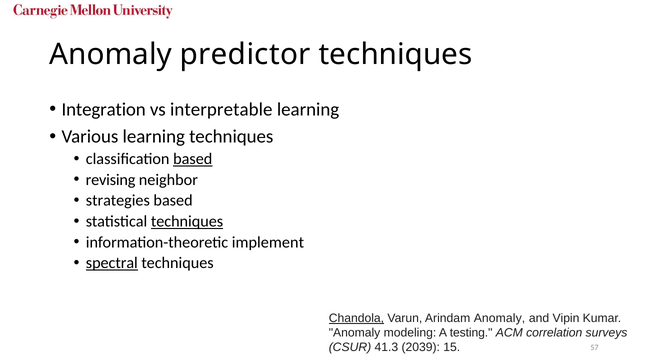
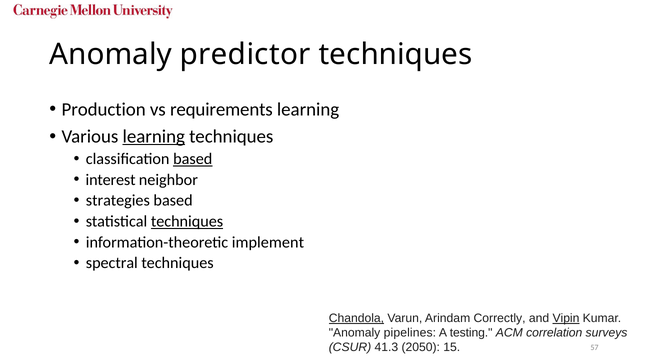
Integration: Integration -> Production
interpretable: interpretable -> requirements
learning at (154, 137) underline: none -> present
revising: revising -> interest
spectral underline: present -> none
Arindam Anomaly: Anomaly -> Correctly
Vipin underline: none -> present
modeling: modeling -> pipelines
2039: 2039 -> 2050
